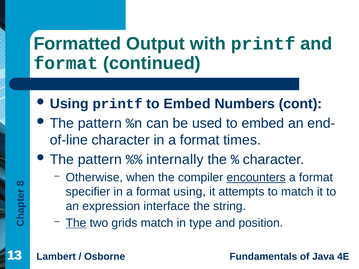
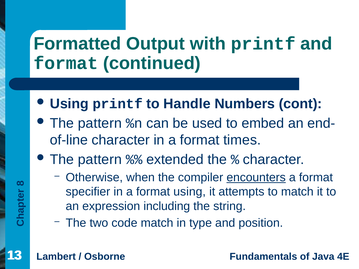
printf to Embed: Embed -> Handle
internally: internally -> extended
interface: interface -> including
The at (76, 223) underline: present -> none
grids: grids -> code
